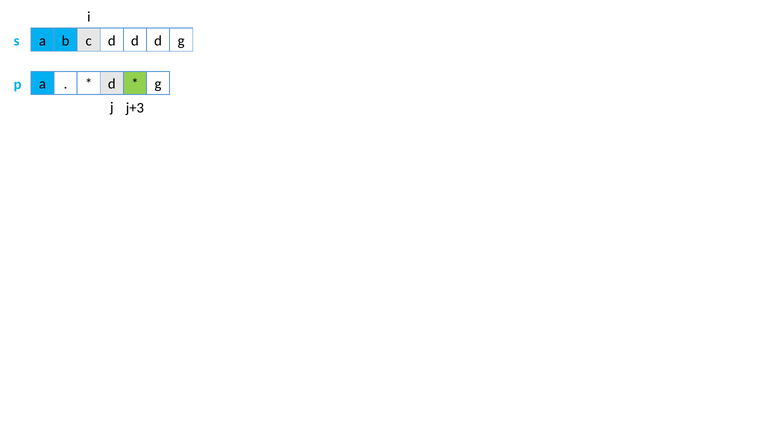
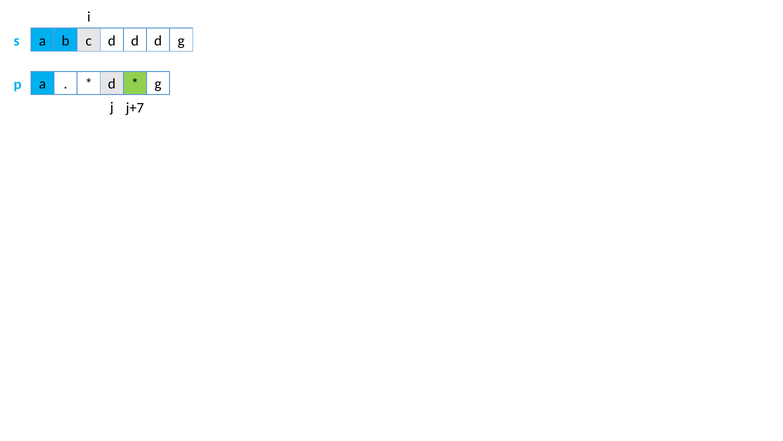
j+3: j+3 -> j+7
